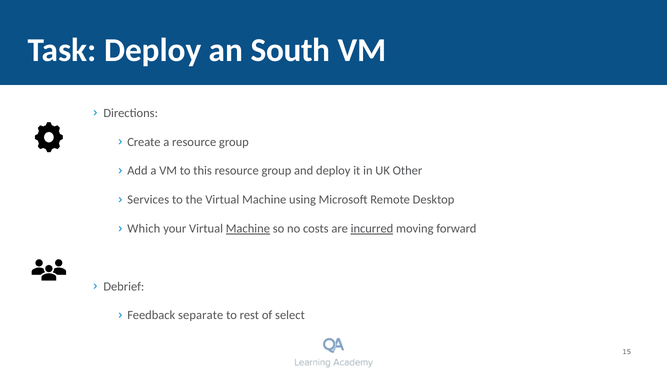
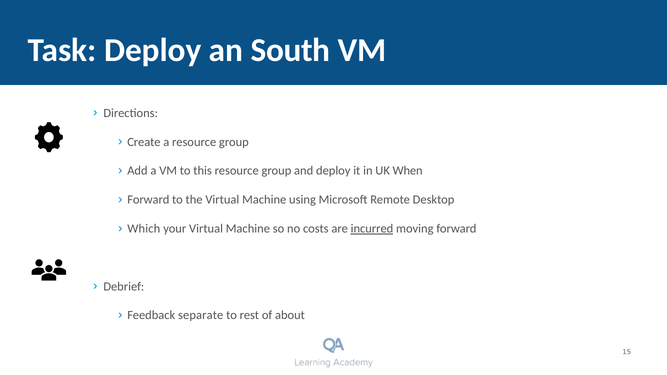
Other: Other -> When
Services at (148, 200): Services -> Forward
Machine at (248, 229) underline: present -> none
select: select -> about
